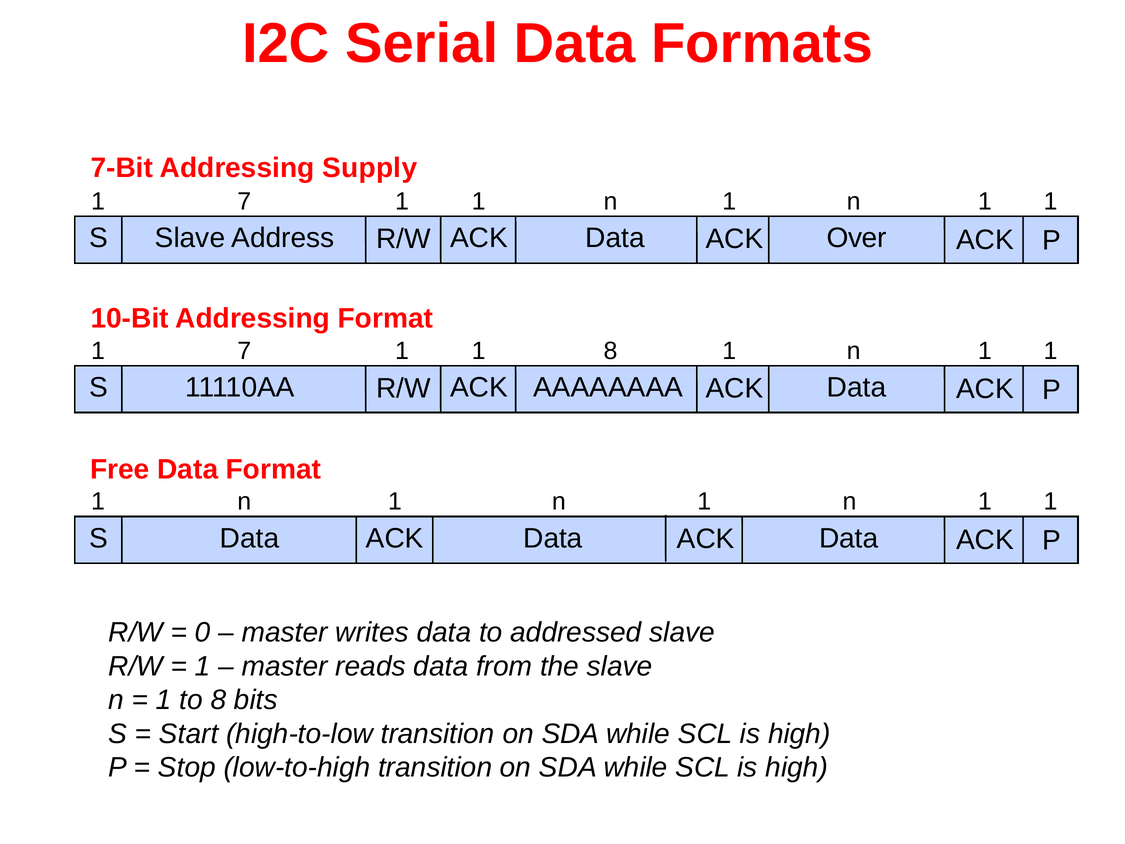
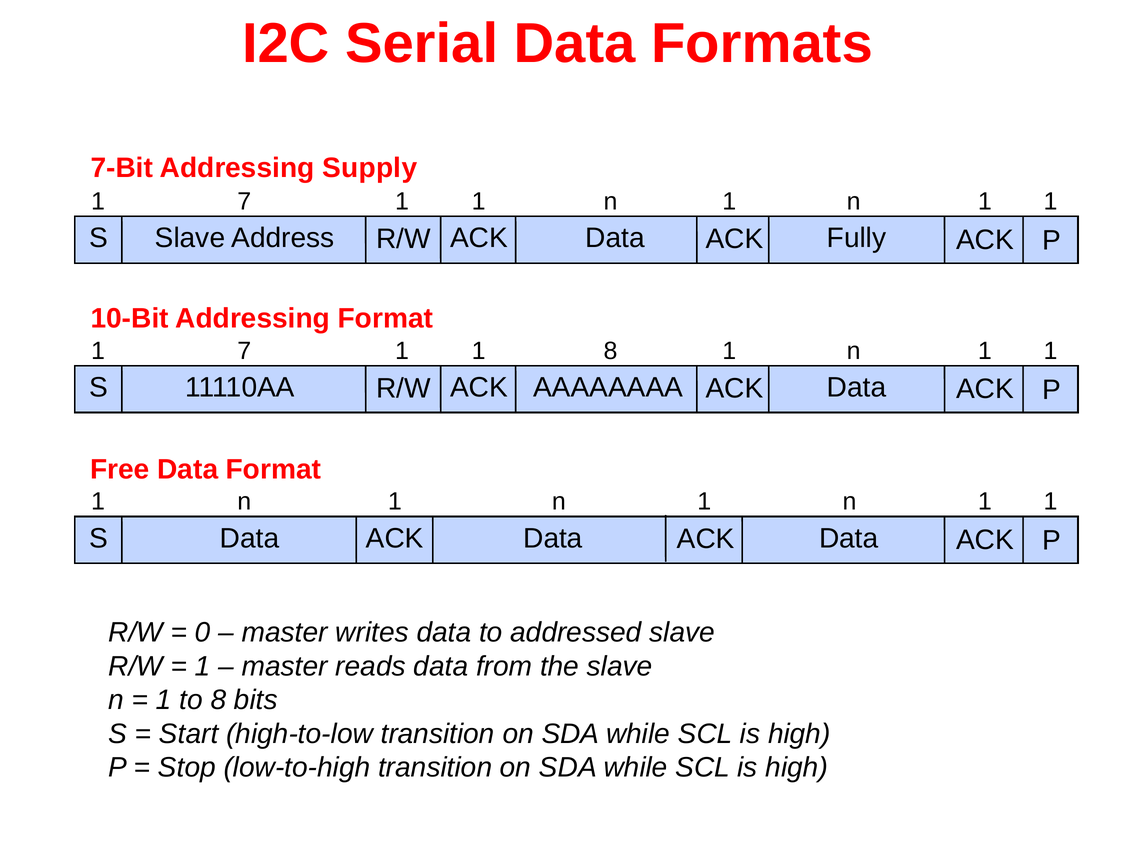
Over: Over -> Fully
